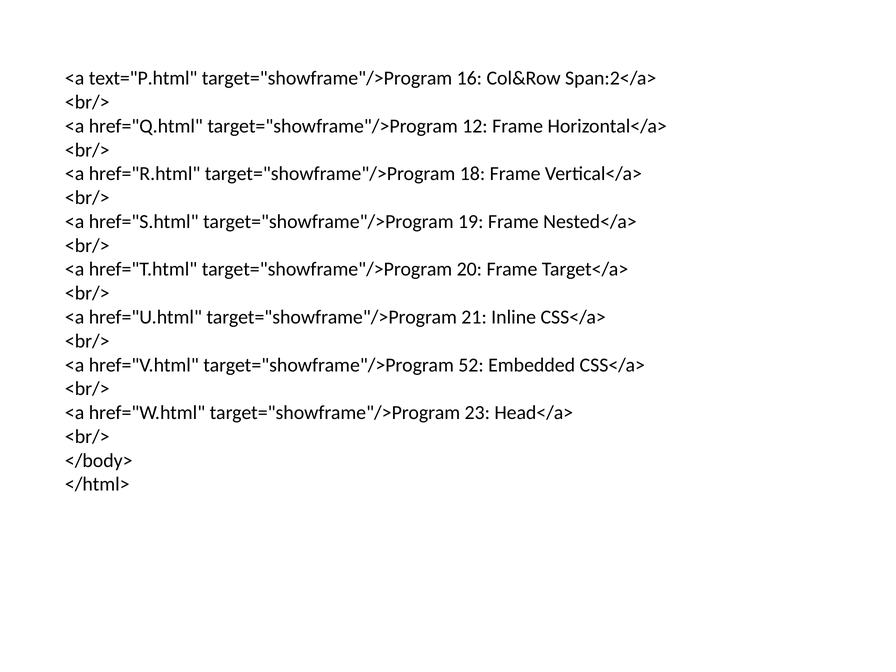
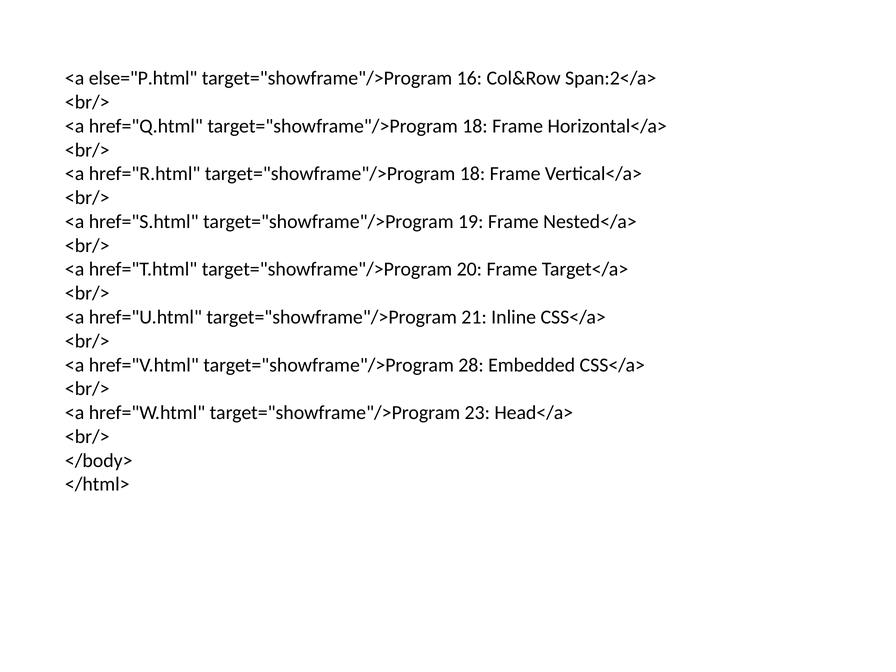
text="P.html: text="P.html -> else="P.html
href="Q.html target="showframe"/>Program 12: 12 -> 18
52: 52 -> 28
